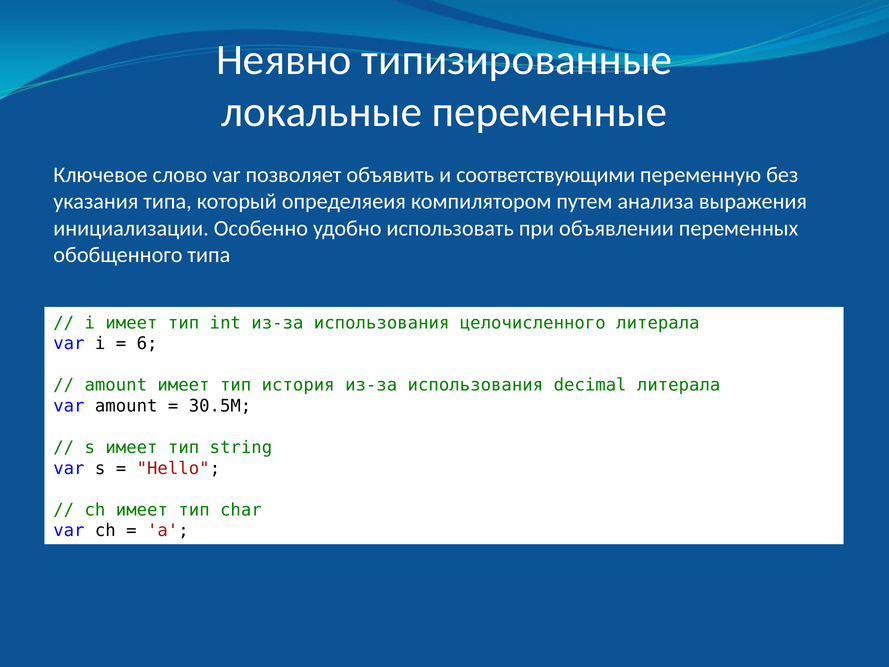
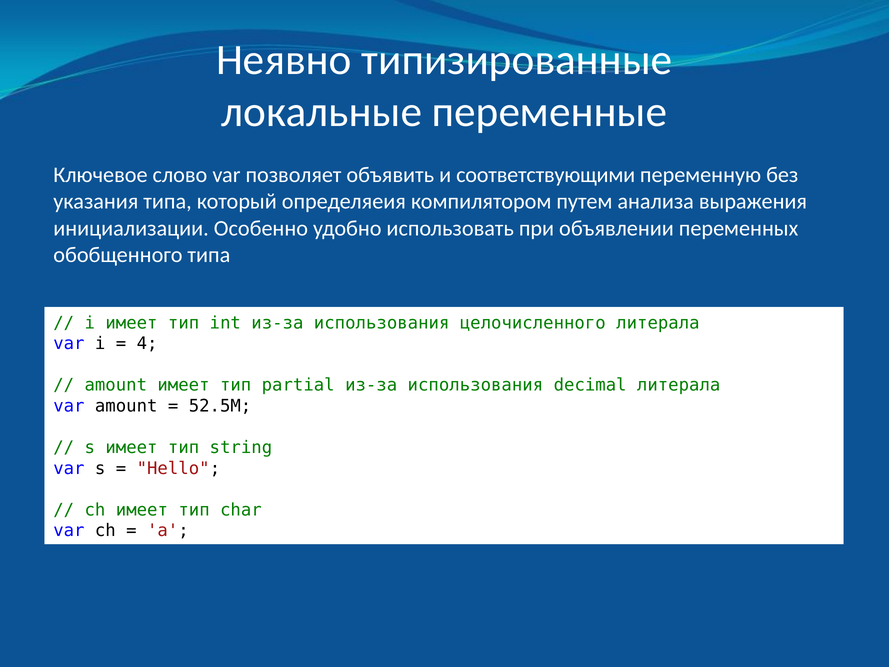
6: 6 -> 4
история: история -> partial
30.5M: 30.5M -> 52.5M
